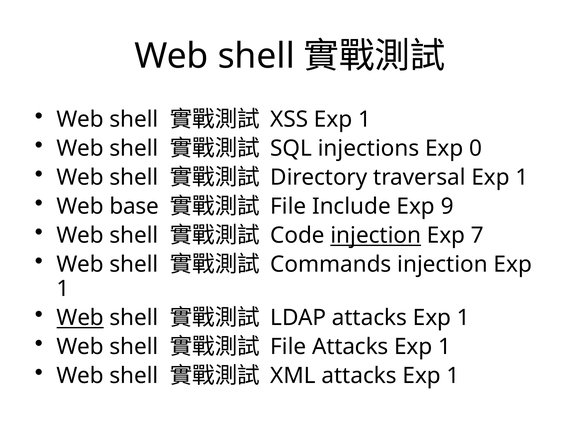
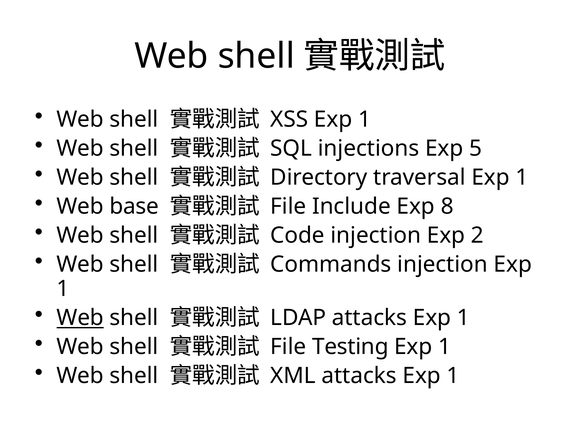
0: 0 -> 5
9: 9 -> 8
injection at (376, 236) underline: present -> none
7: 7 -> 2
File Attacks: Attacks -> Testing
